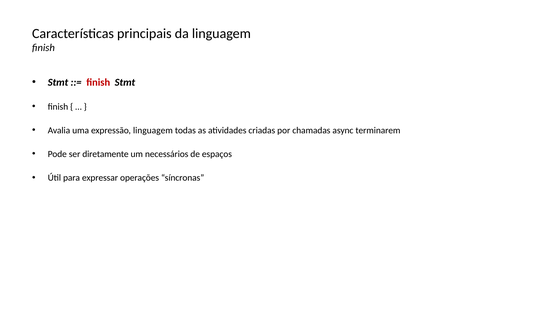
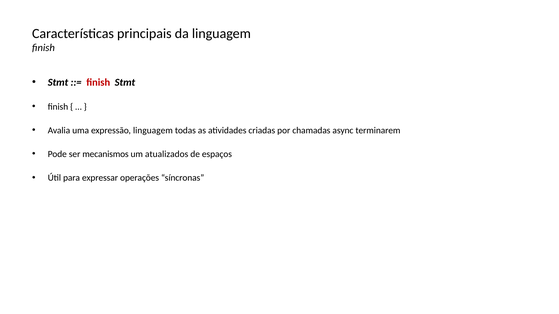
diretamente: diretamente -> mecanismos
necessários: necessários -> atualizados
